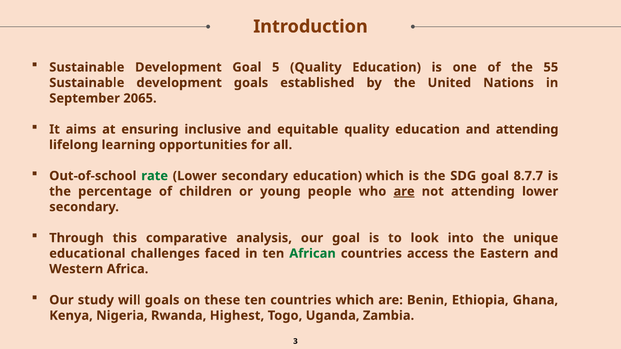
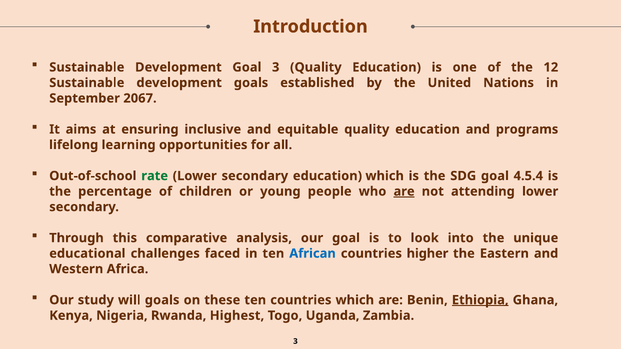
Goal 5: 5 -> 3
55: 55 -> 12
2065: 2065 -> 2067
and attending: attending -> programs
8.7.7: 8.7.7 -> 4.5.4
African colour: green -> blue
access: access -> higher
Ethiopia underline: none -> present
